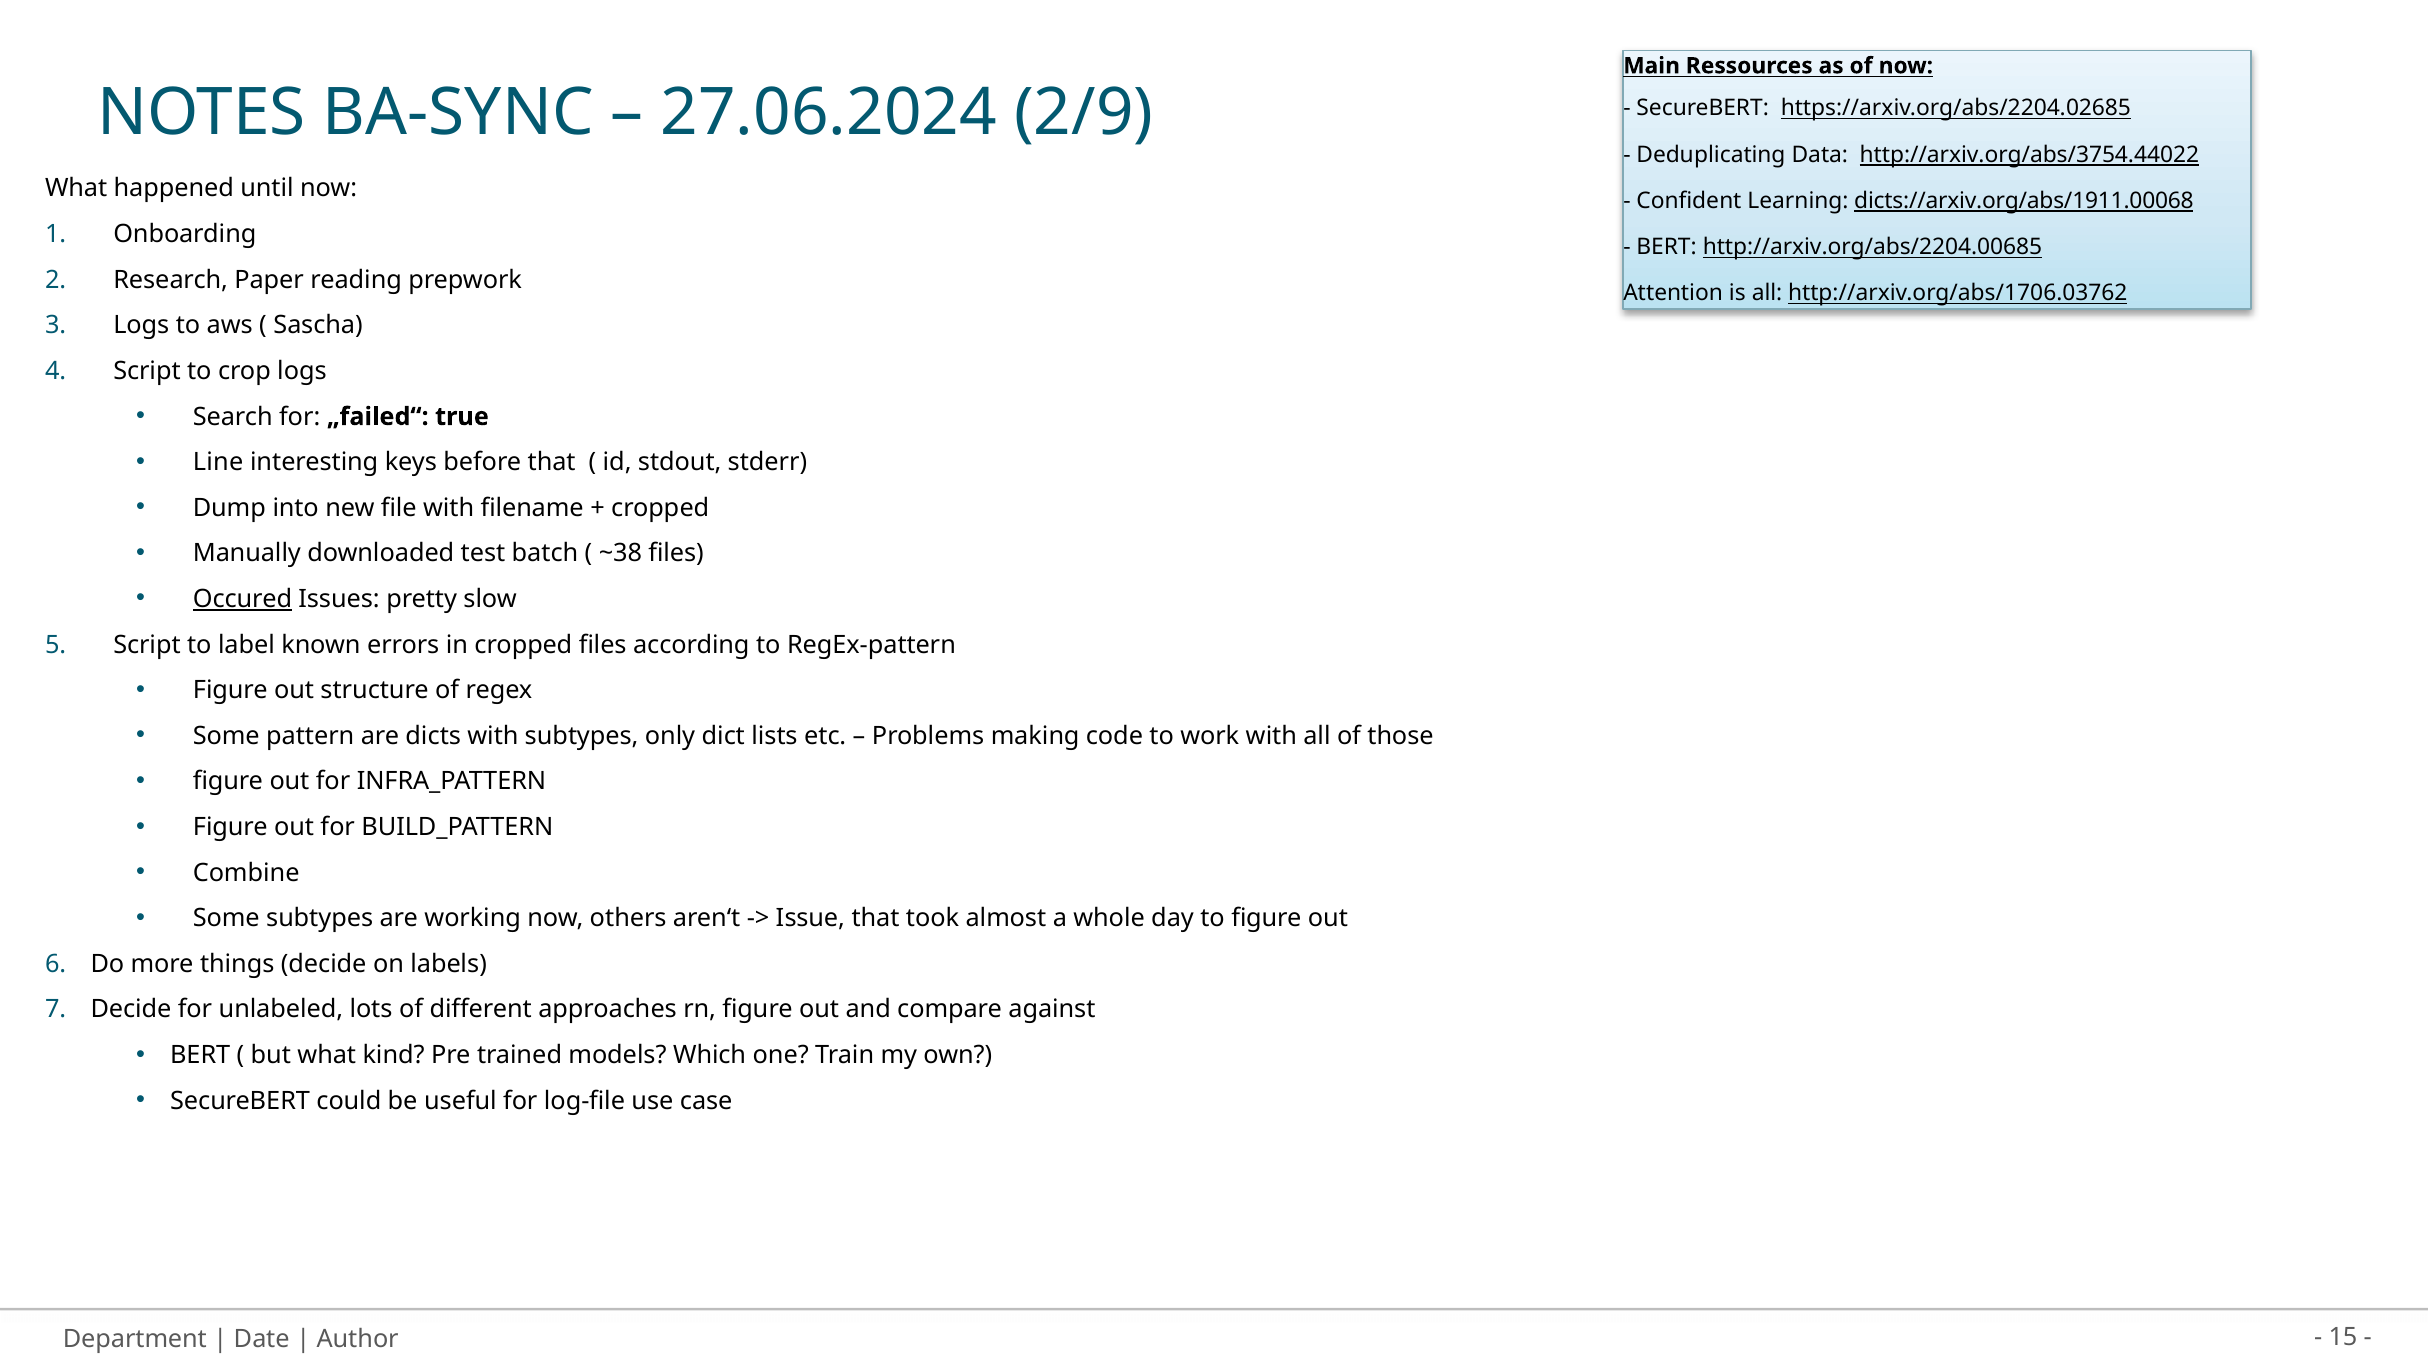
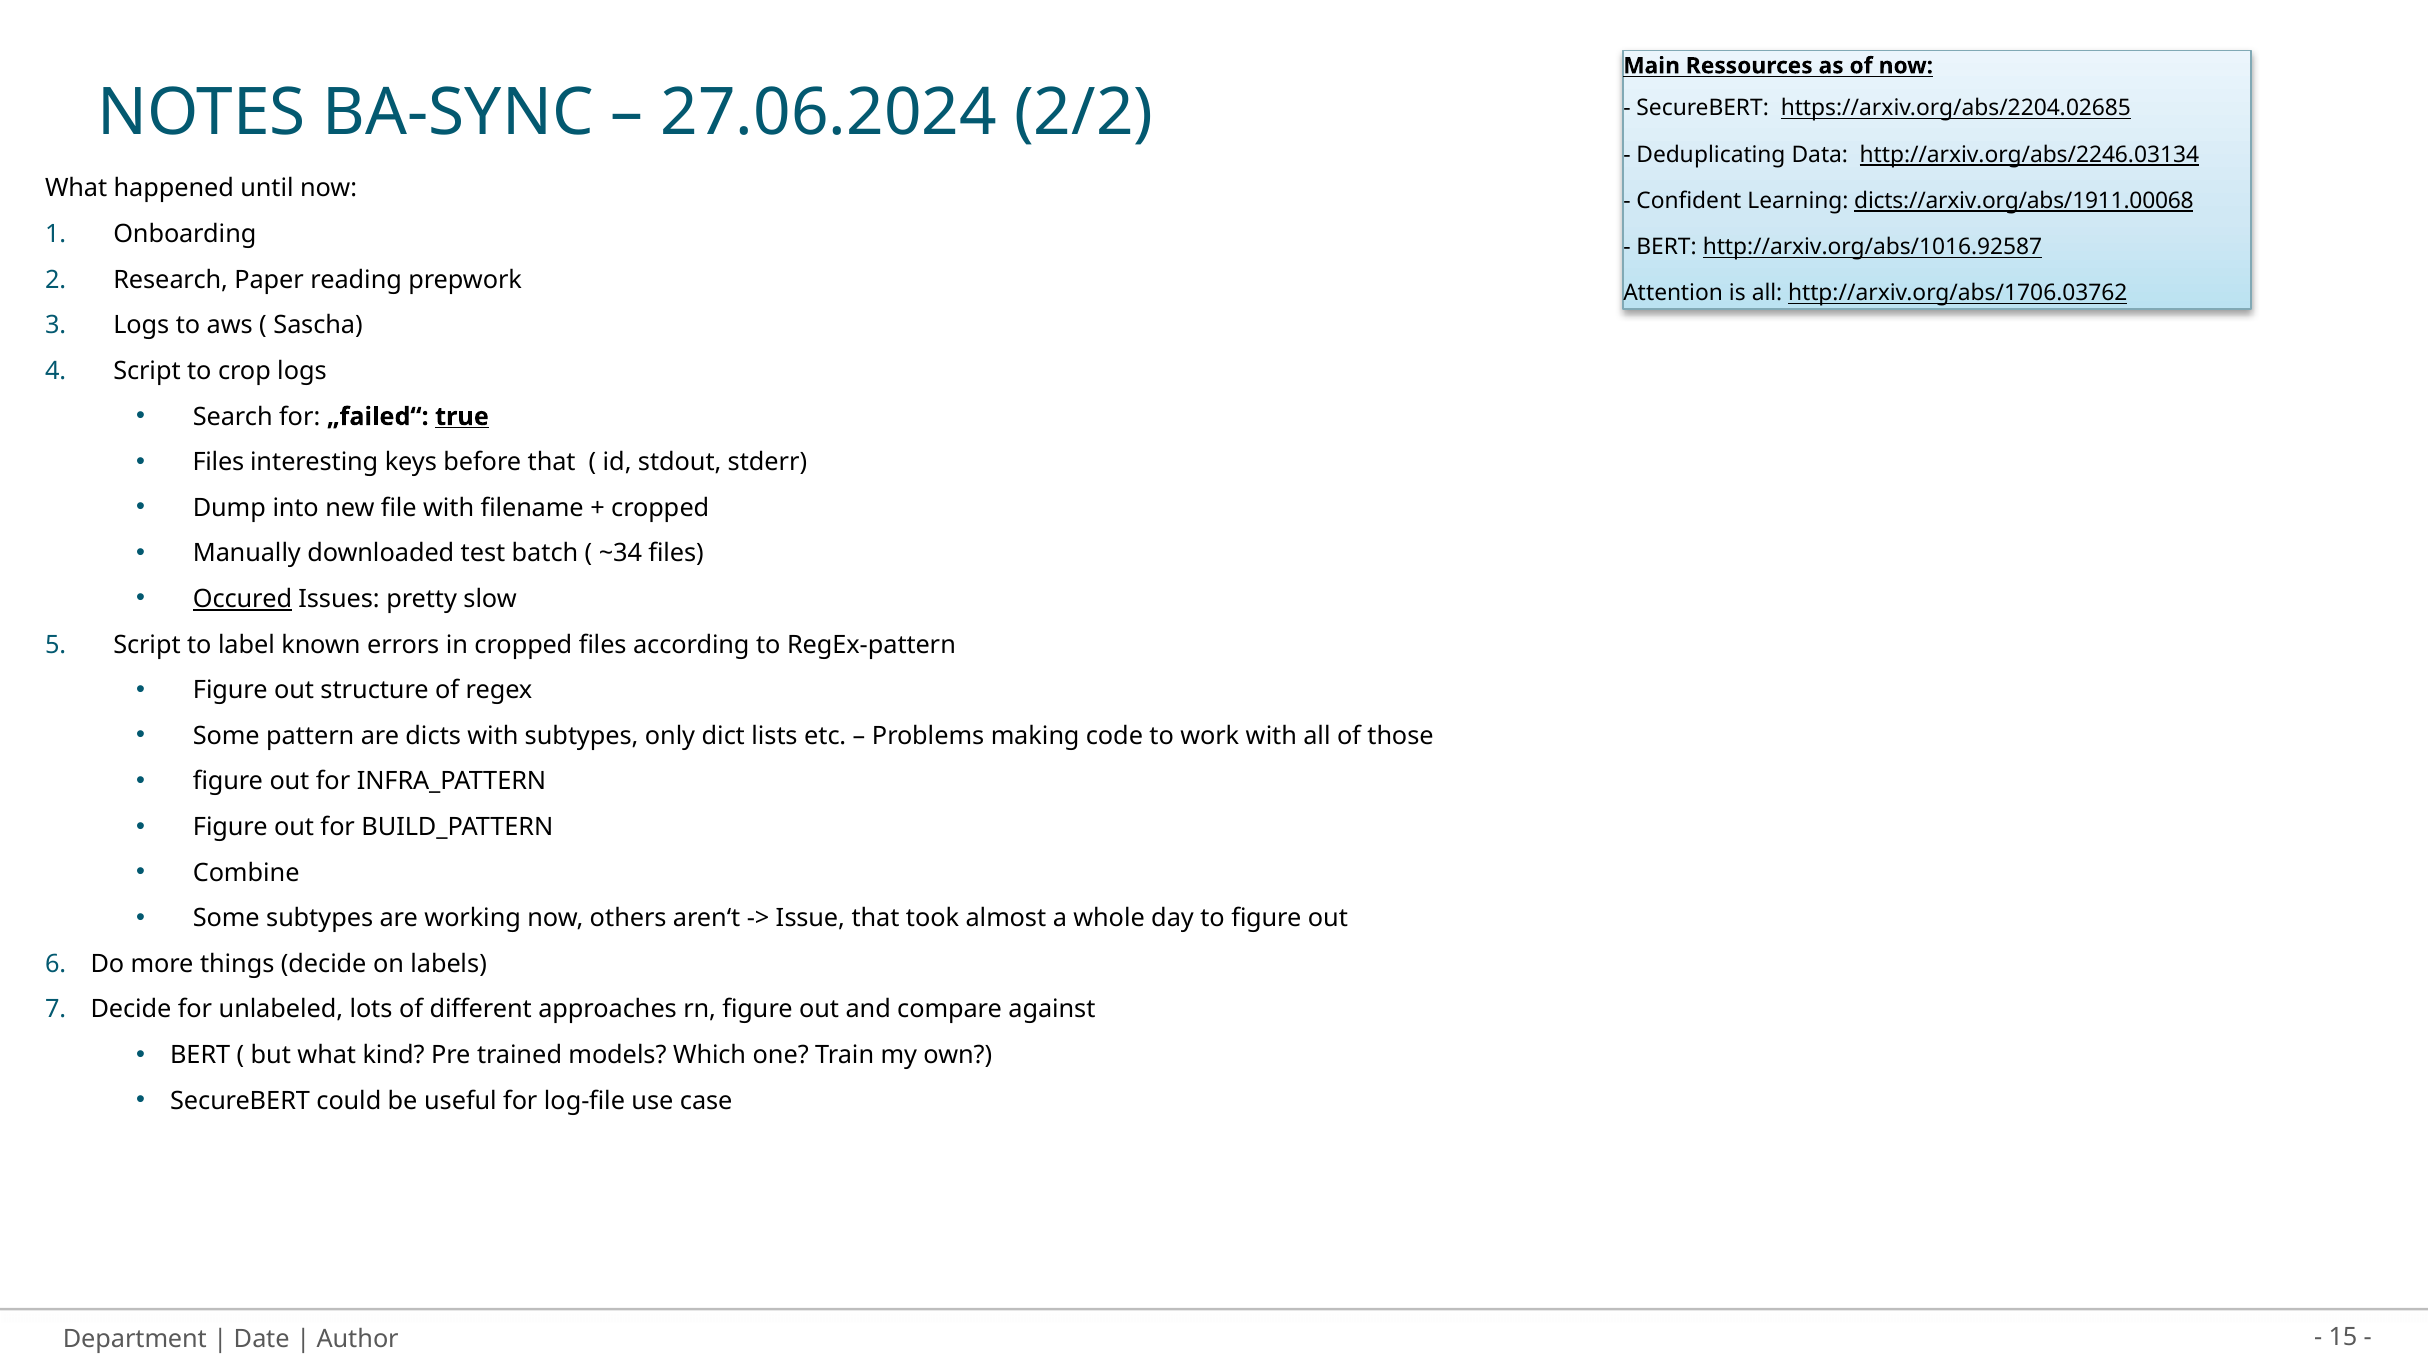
2/9: 2/9 -> 2/2
http://arxiv.org/abs/3754.44022: http://arxiv.org/abs/3754.44022 -> http://arxiv.org/abs/2246.03134
http://arxiv.org/abs/2204.00685: http://arxiv.org/abs/2204.00685 -> http://arxiv.org/abs/1016.92587
true underline: none -> present
Line at (218, 462): Line -> Files
~38: ~38 -> ~34
